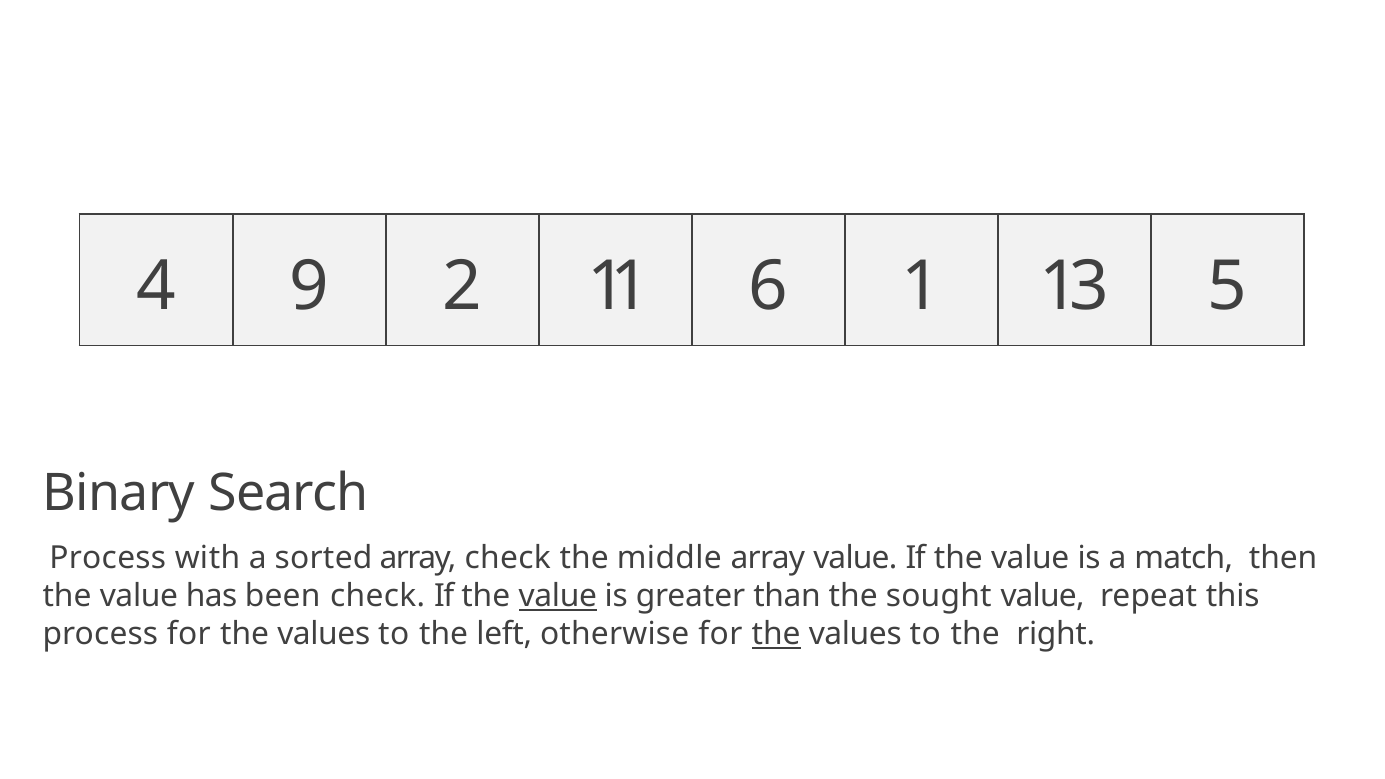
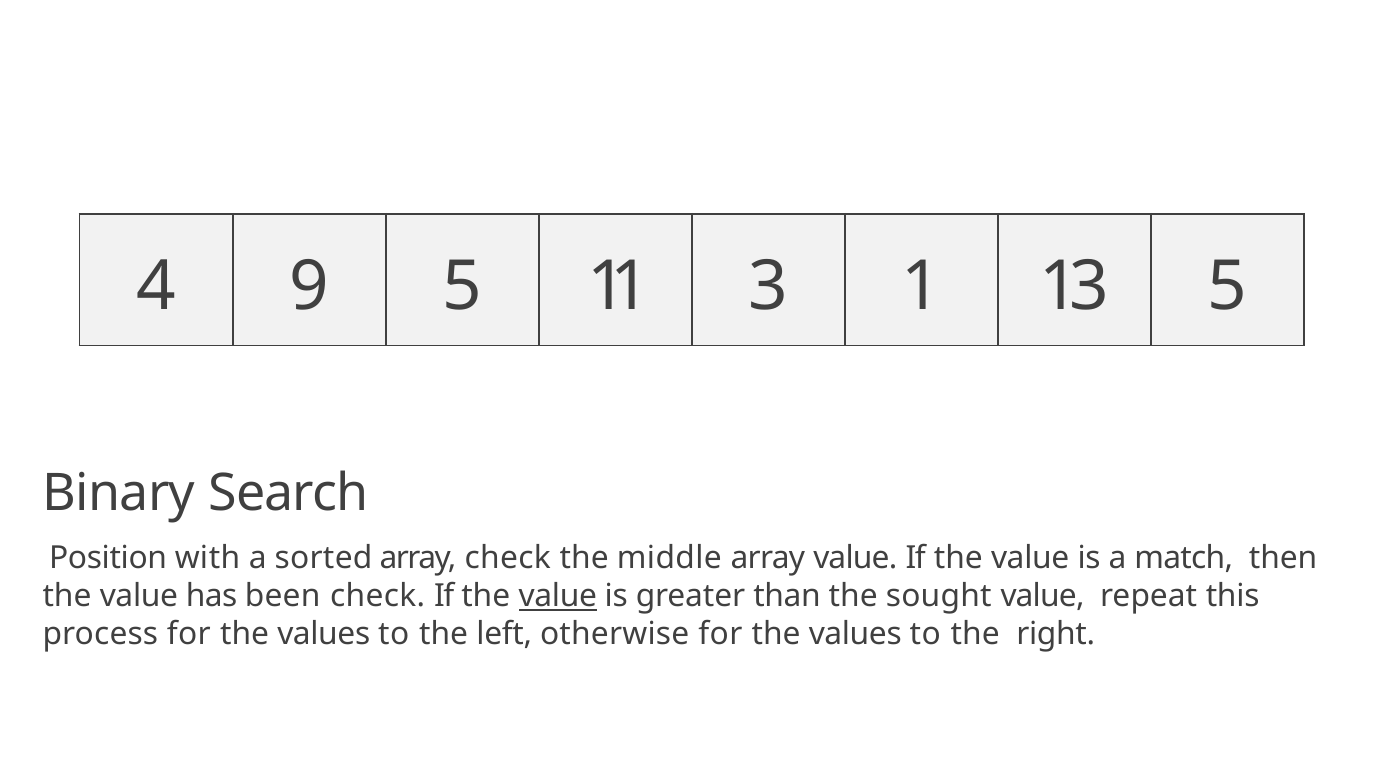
9 2: 2 -> 5
6: 6 -> 3
Process at (108, 558): Process -> Position
the at (776, 634) underline: present -> none
